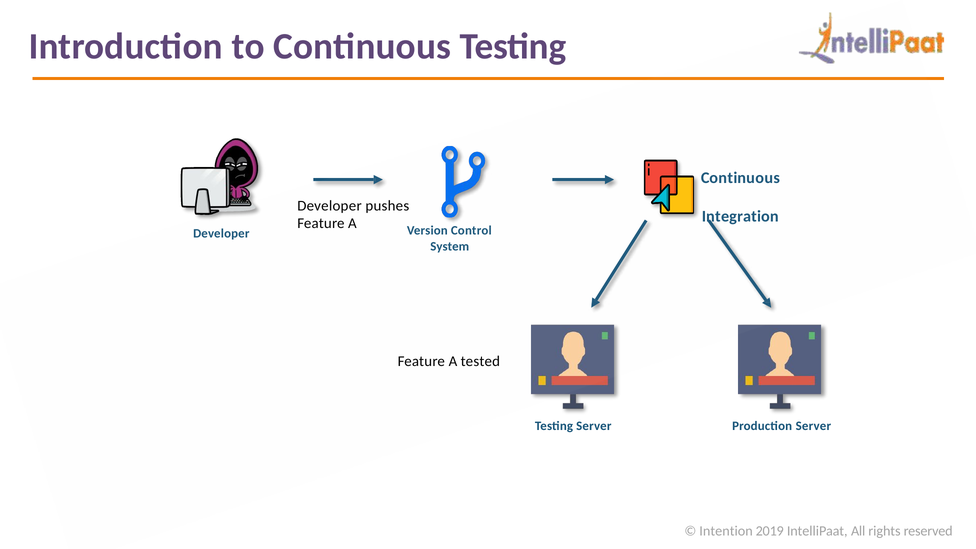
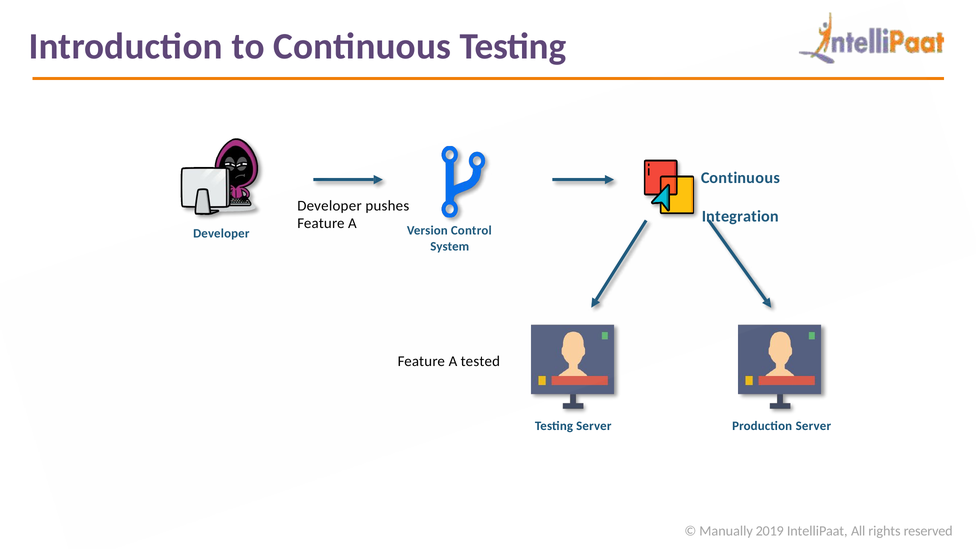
Intention: Intention -> Manually
